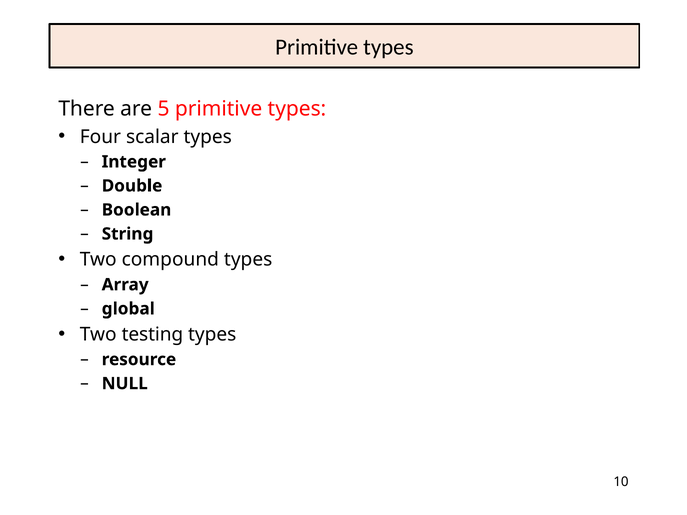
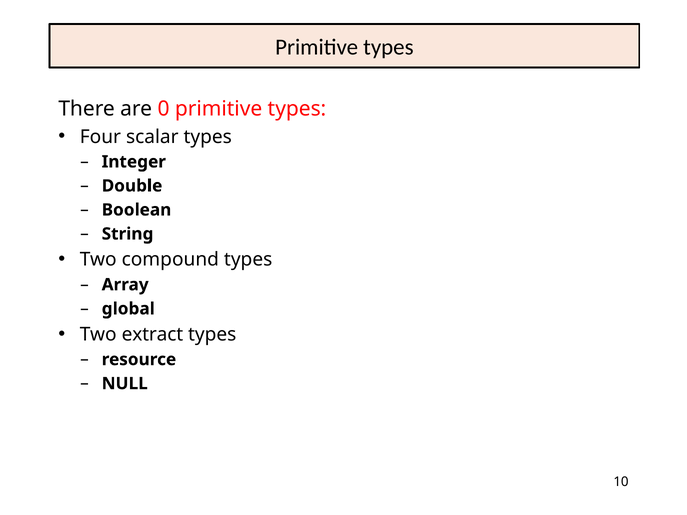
5: 5 -> 0
testing: testing -> extract
